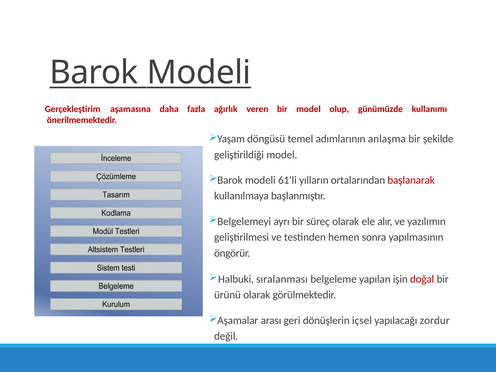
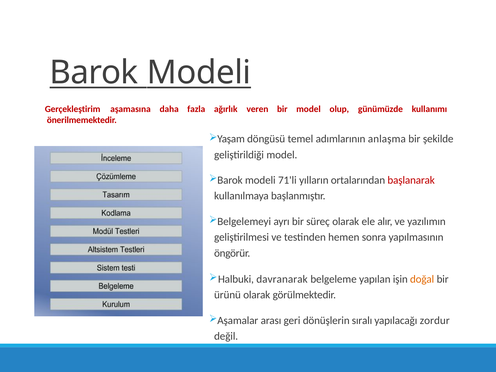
61'li: 61'li -> 71'li
sıralanması: sıralanması -> davranarak
doğal colour: red -> orange
içsel: içsel -> sıralı
